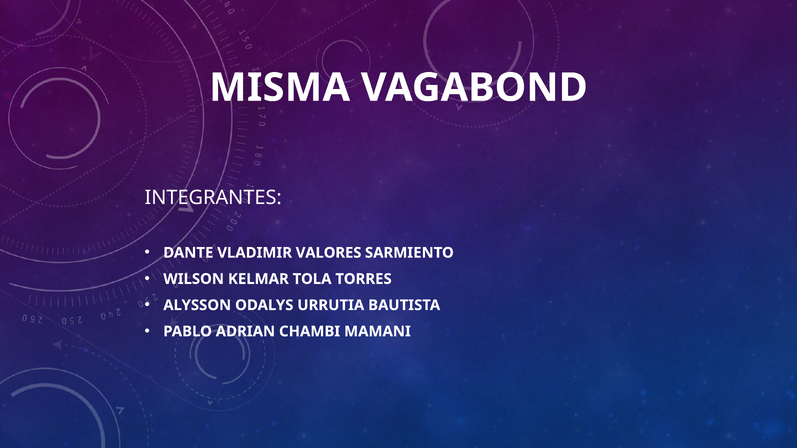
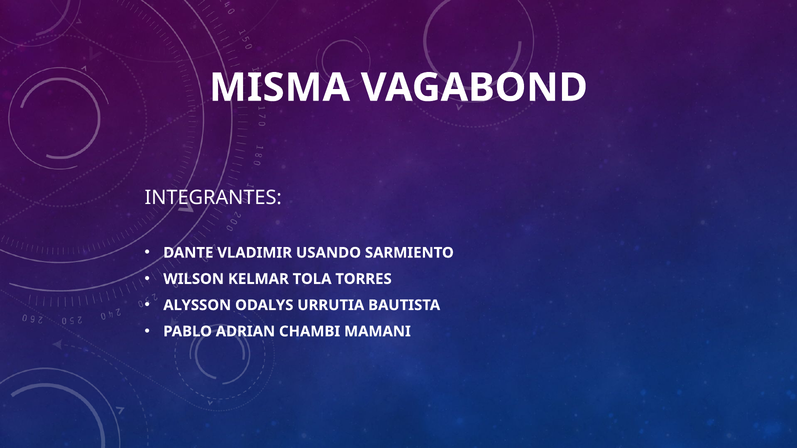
VALORES: VALORES -> USANDO
